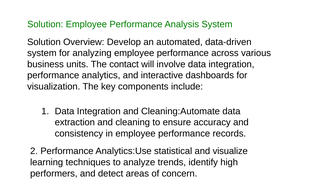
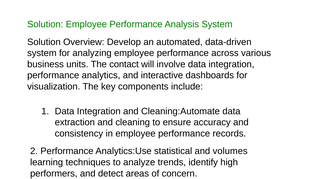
visualize: visualize -> volumes
